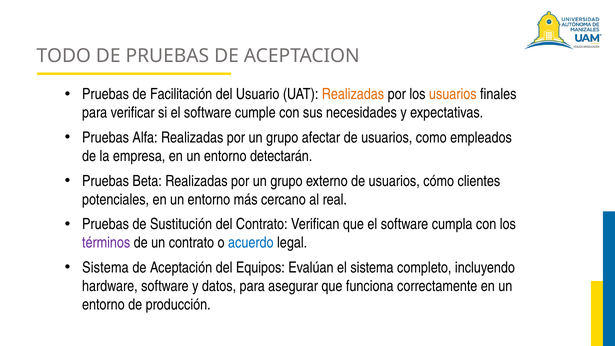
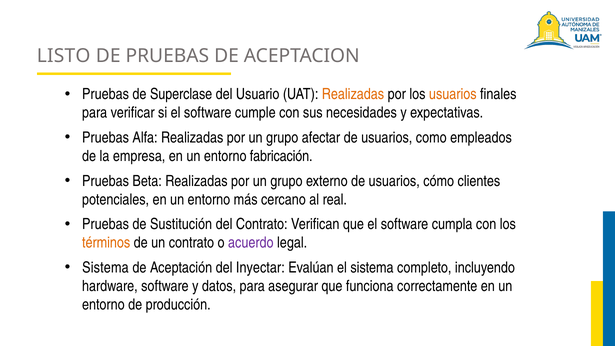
TODO: TODO -> LISTO
Facilitación: Facilitación -> Superclase
detectarán: detectarán -> fabricación
términos colour: purple -> orange
acuerdo colour: blue -> purple
Equipos: Equipos -> Inyectar
